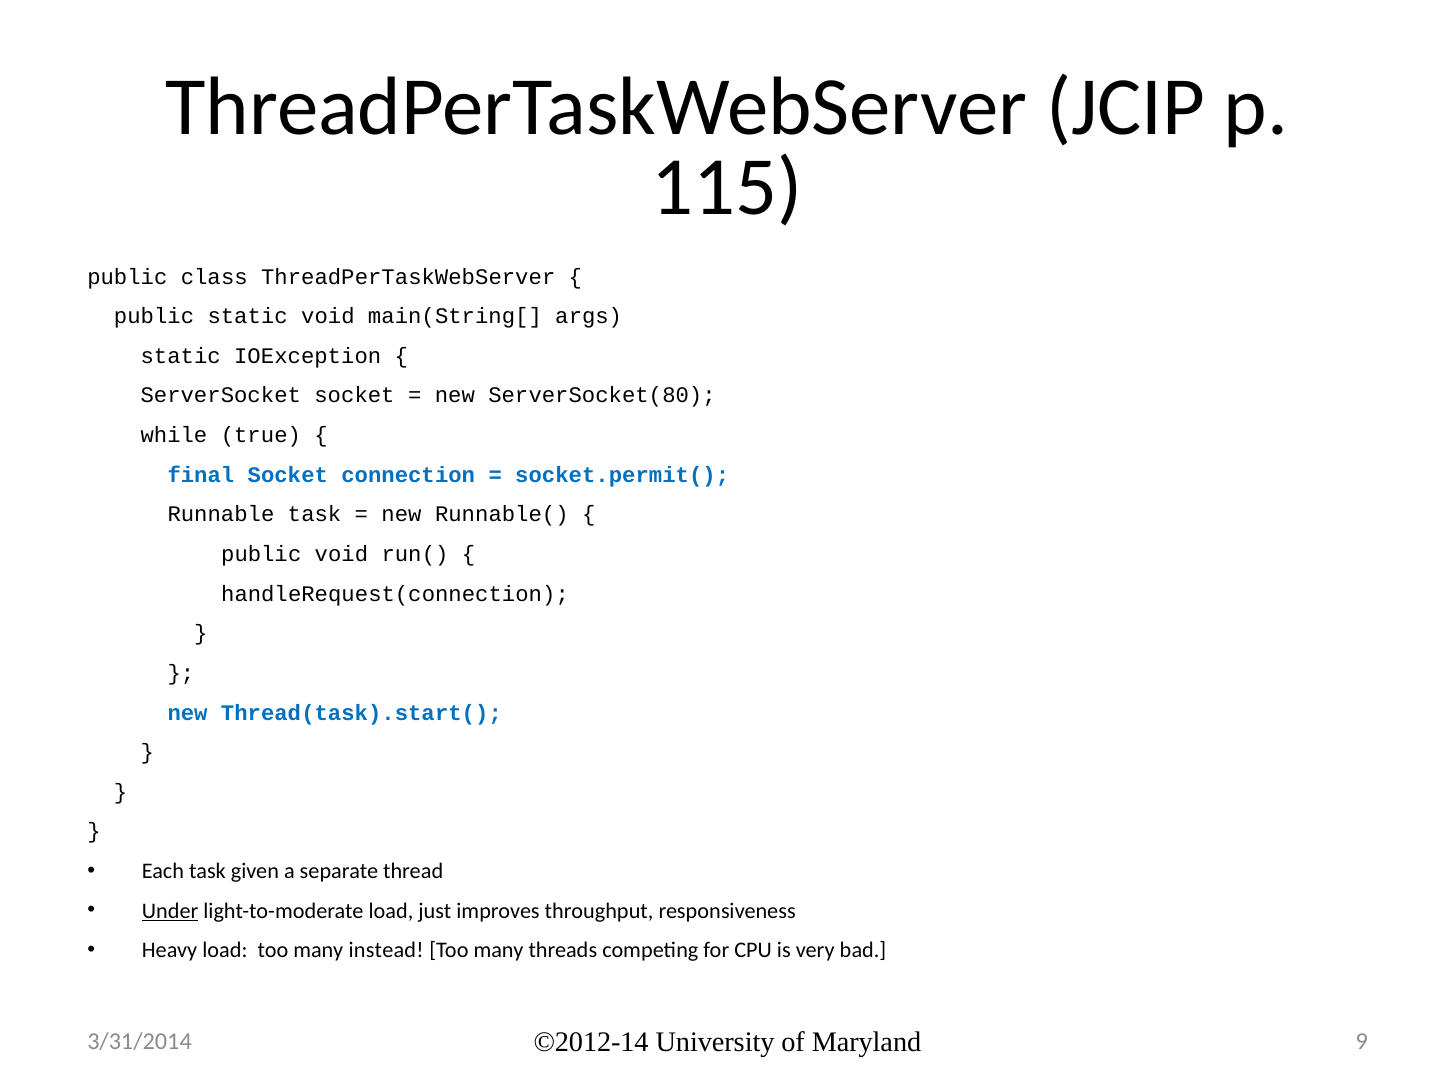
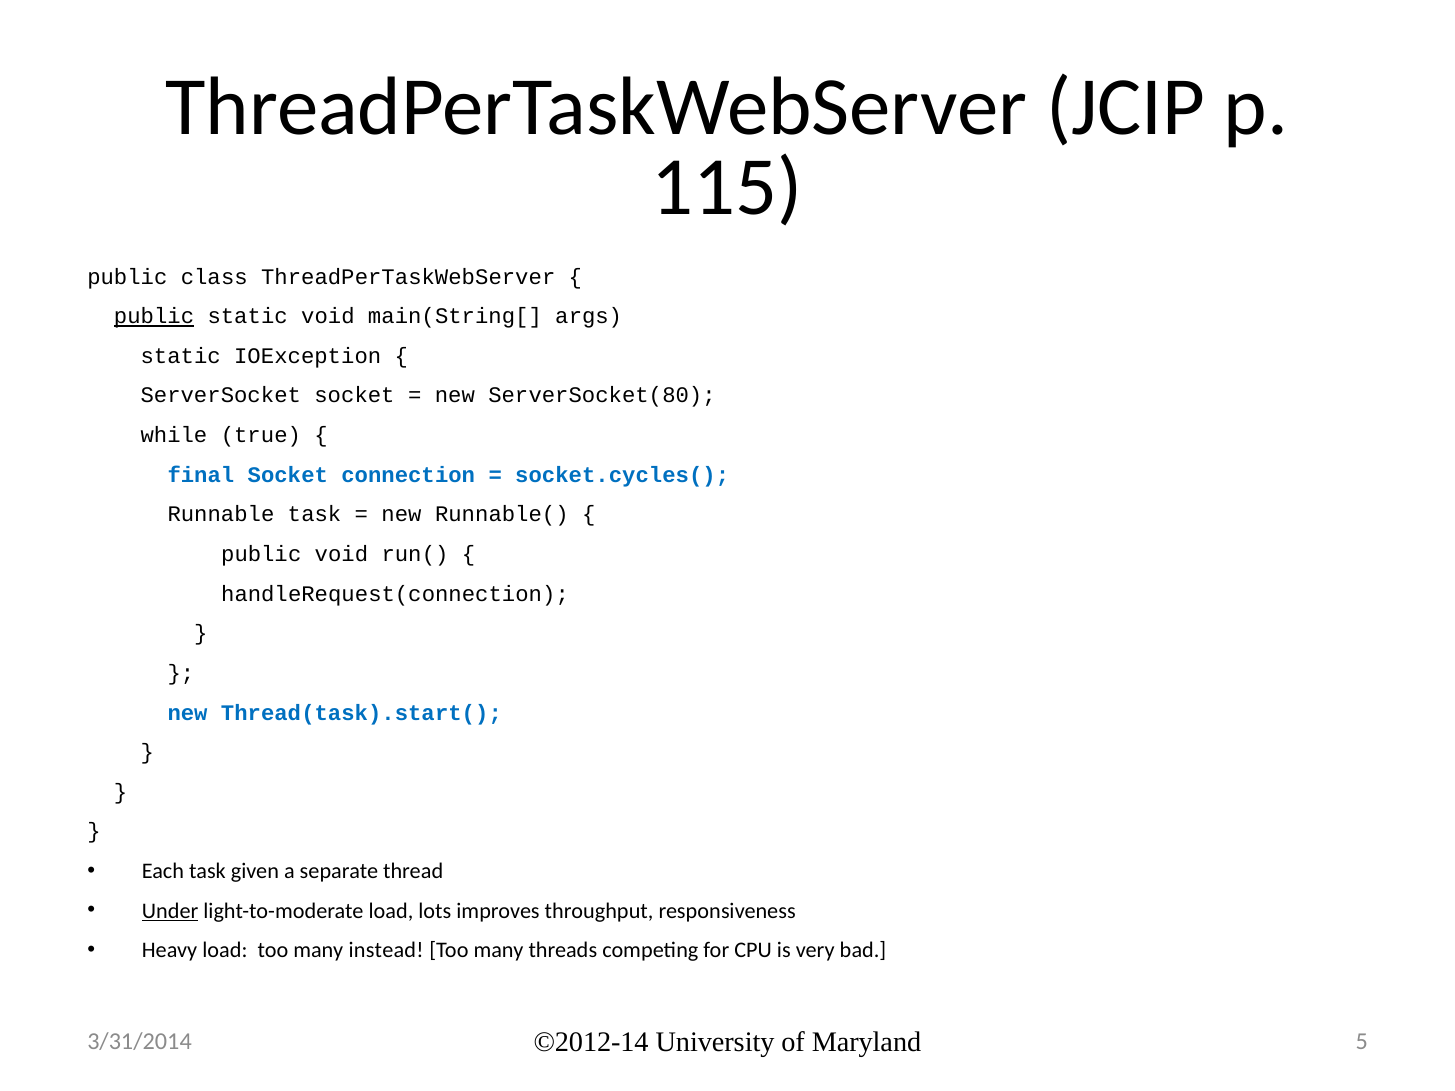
public at (154, 316) underline: none -> present
socket.permit(: socket.permit( -> socket.cycles(
just: just -> lots
9: 9 -> 5
